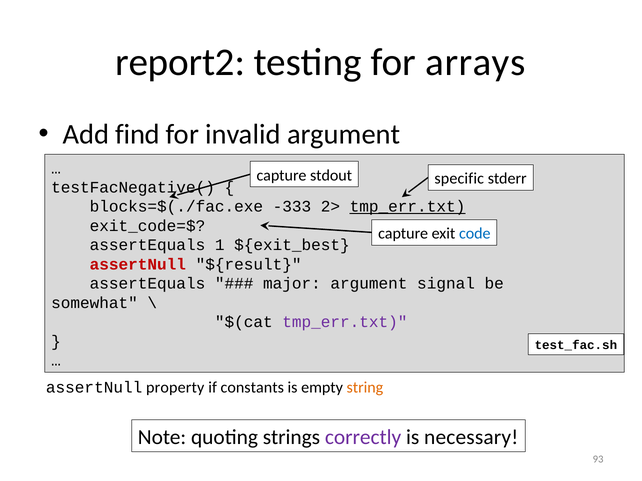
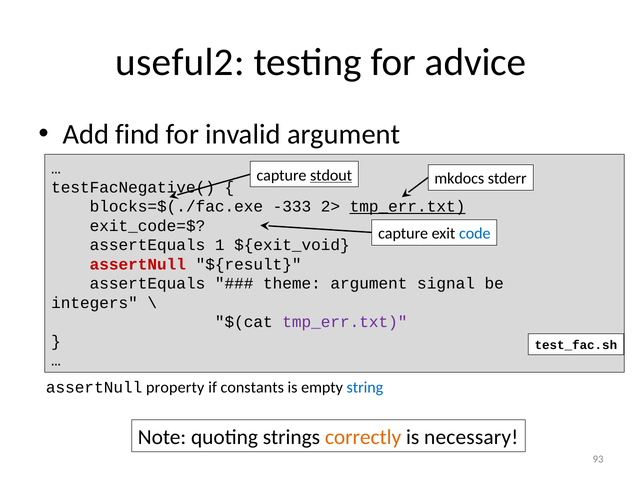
report2: report2 -> useful2
arrays: arrays -> advice
stdout underline: none -> present
specific: specific -> mkdocs
${exit_best: ${exit_best -> ${exit_void
major: major -> theme
somewhat: somewhat -> integers
string colour: orange -> blue
correctly colour: purple -> orange
